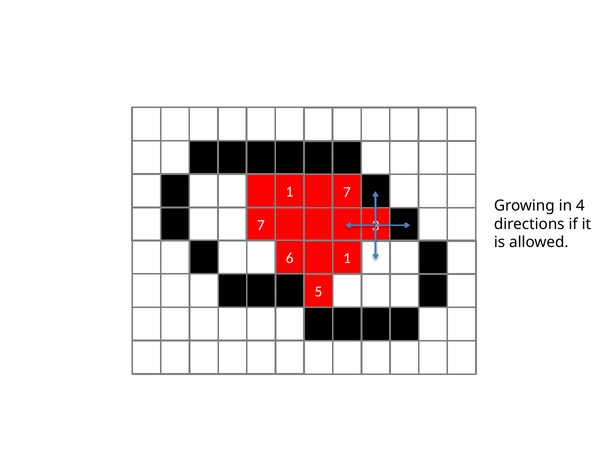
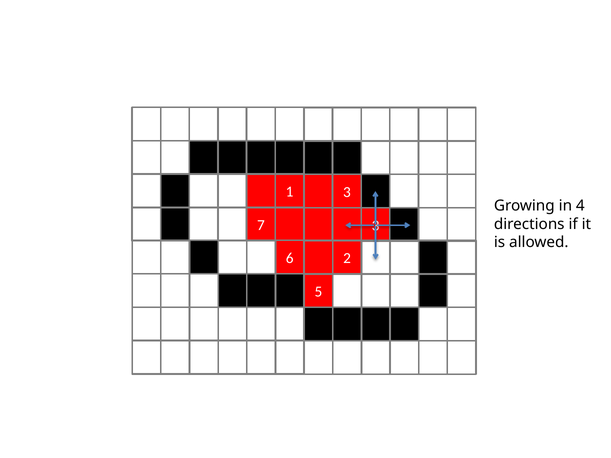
1 7: 7 -> 3
6 1: 1 -> 2
